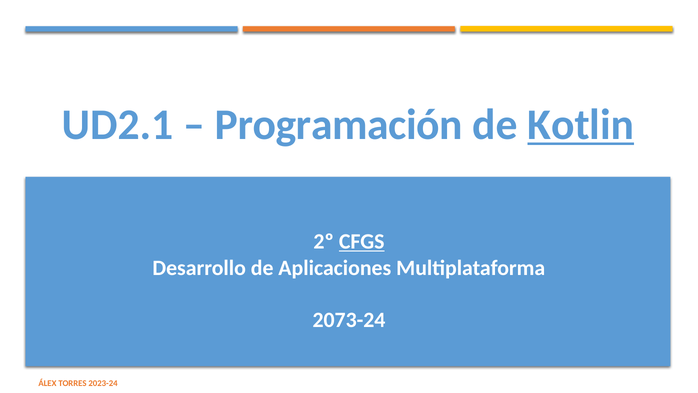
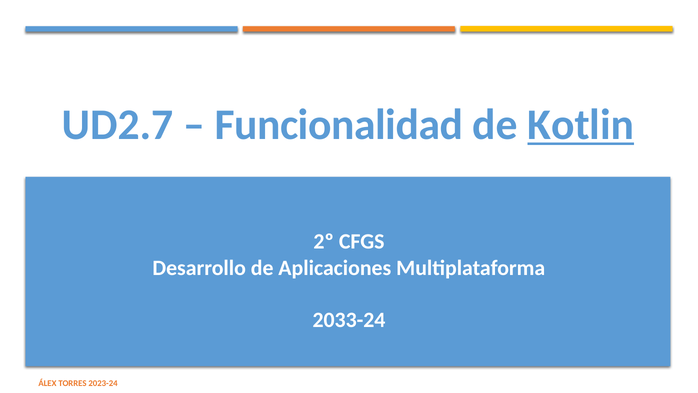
UD2.1: UD2.1 -> UD2.7
Programación: Programación -> Funcionalidad
CFGS underline: present -> none
2073-24: 2073-24 -> 2033-24
